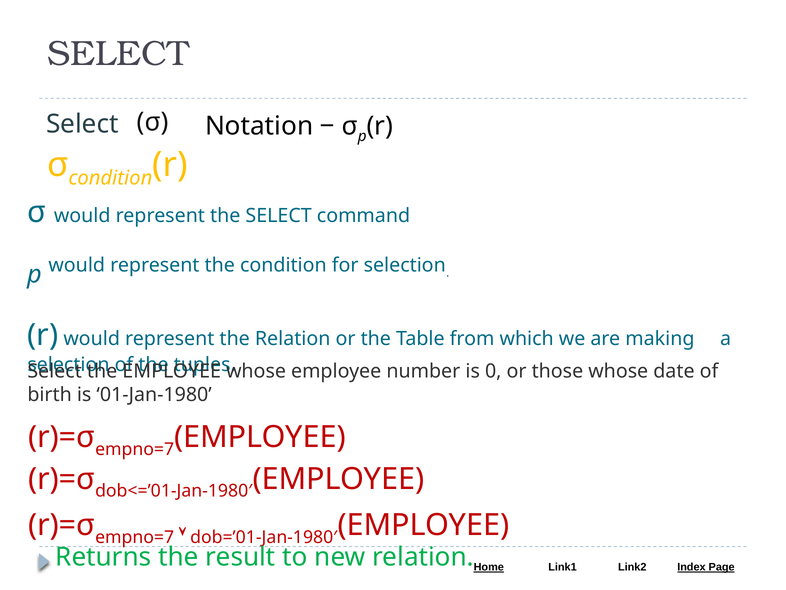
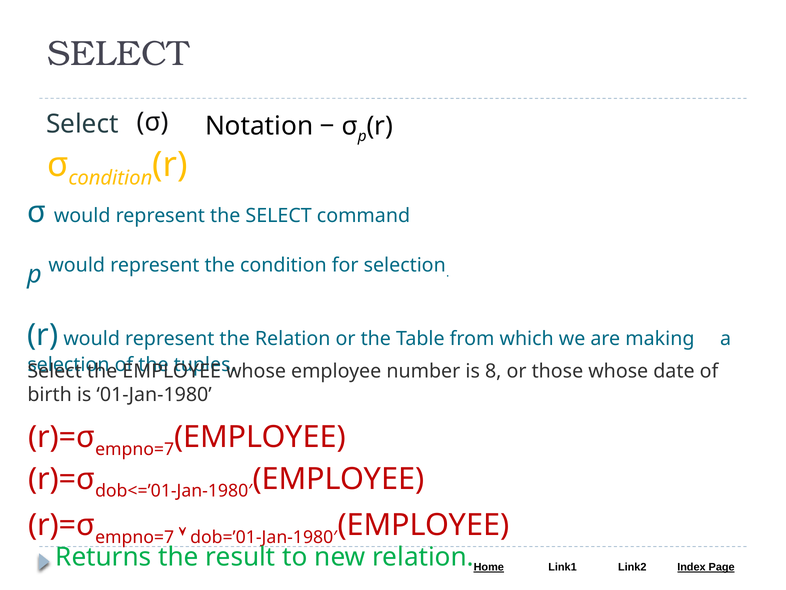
0: 0 -> 8
